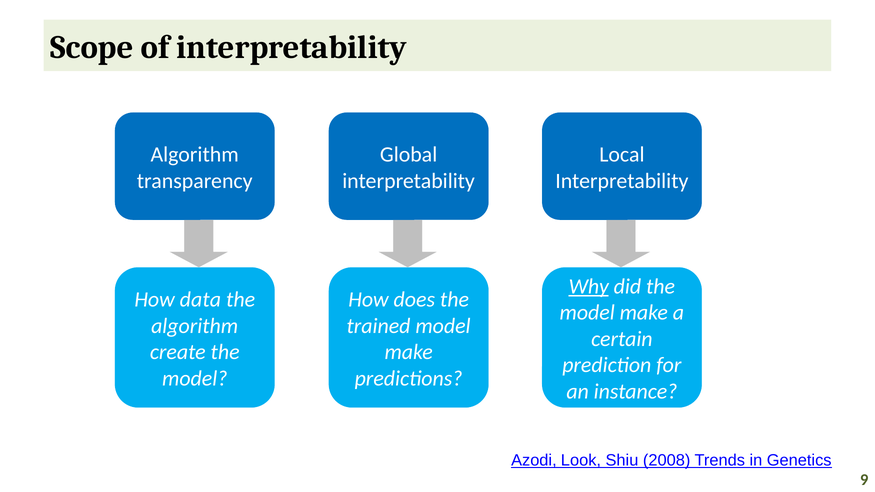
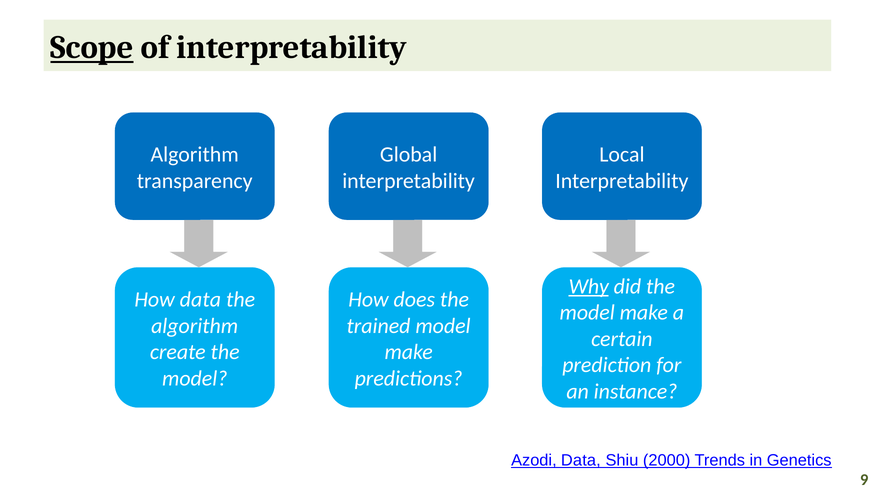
Scope underline: none -> present
Azodi Look: Look -> Data
2008: 2008 -> 2000
